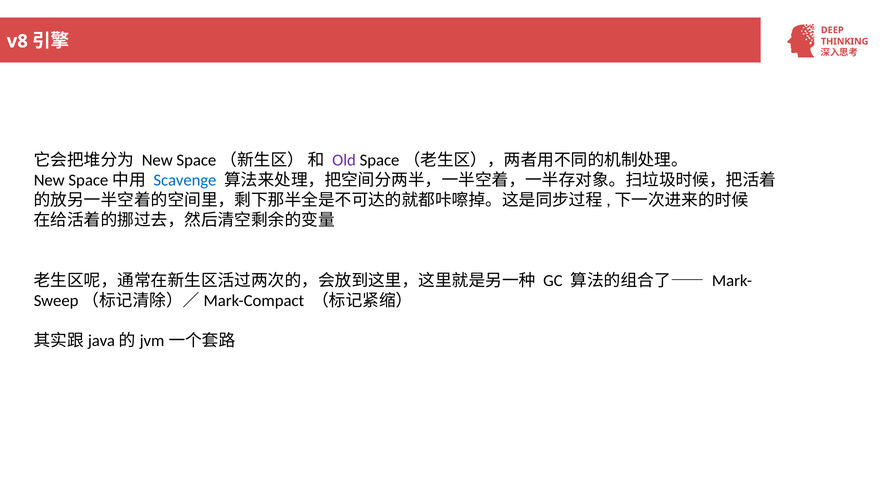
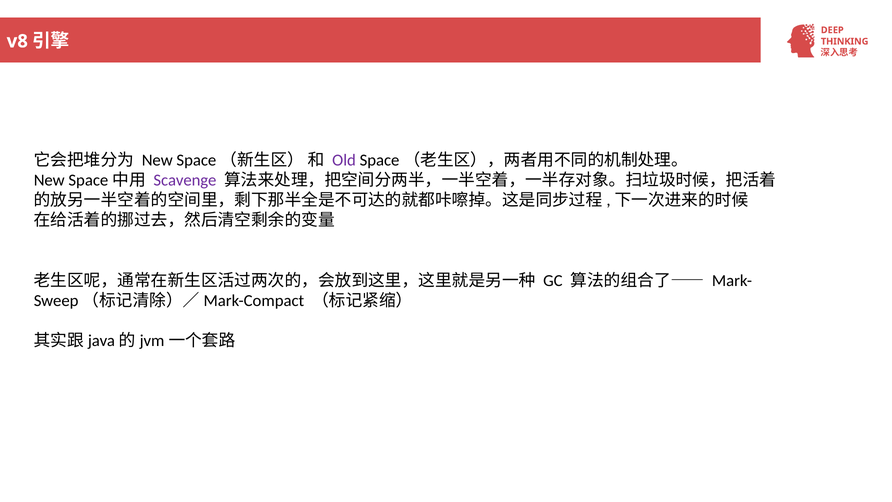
Scavenge colour: blue -> purple
